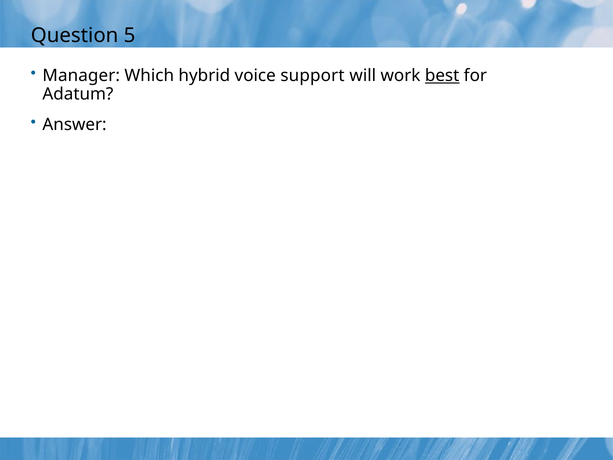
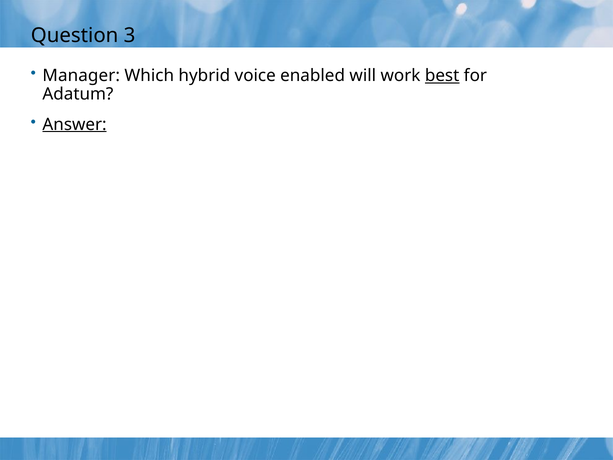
5: 5 -> 3
support: support -> enabled
Answer underline: none -> present
